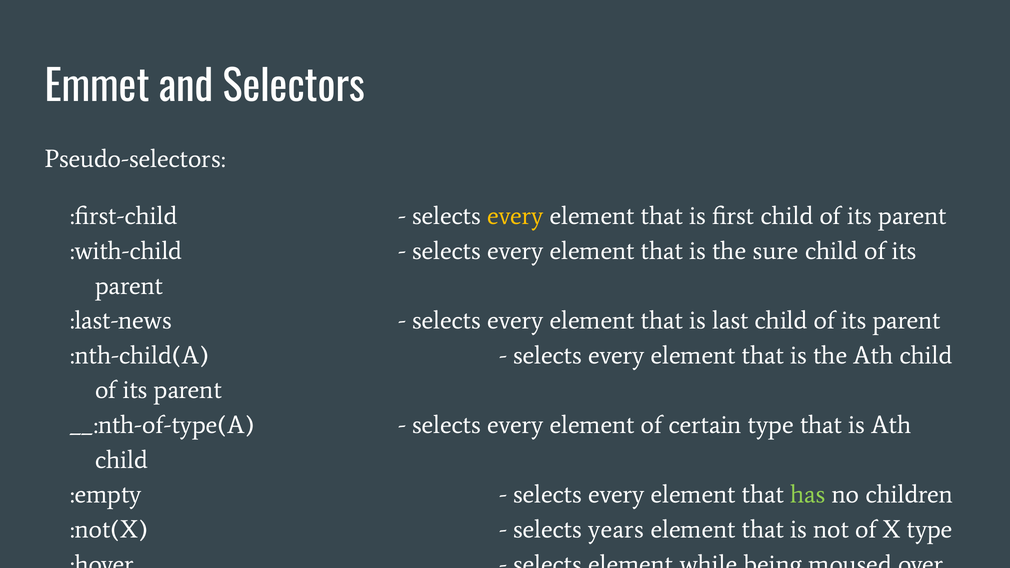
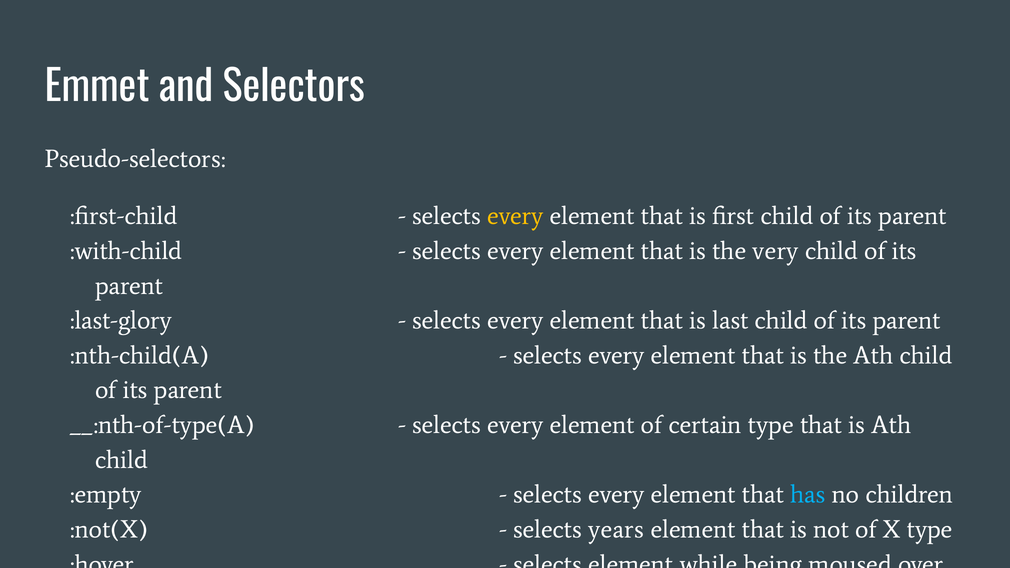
sure: sure -> very
:last-news: :last-news -> :last-glory
has colour: light green -> light blue
